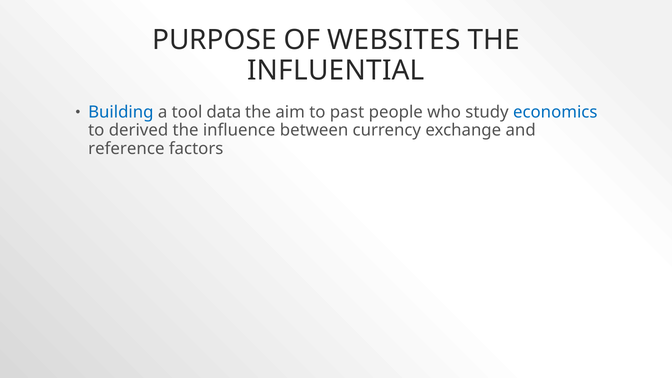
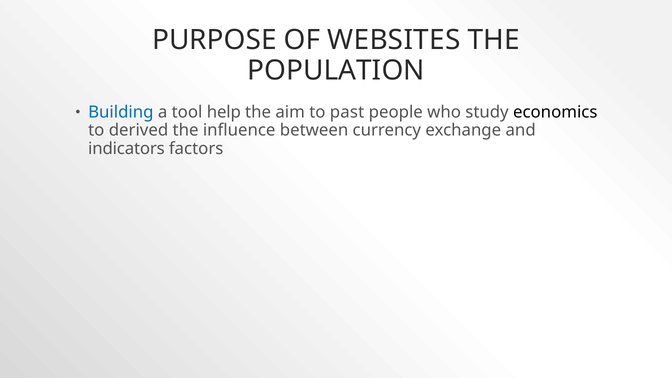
INFLUENTIAL: INFLUENTIAL -> POPULATION
data: data -> help
economics colour: blue -> black
reference: reference -> indicators
